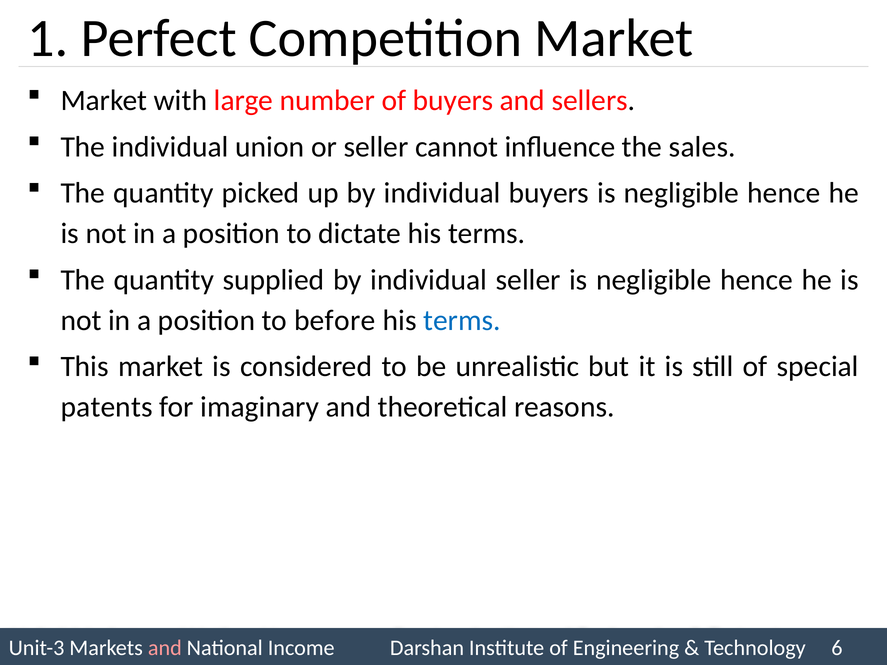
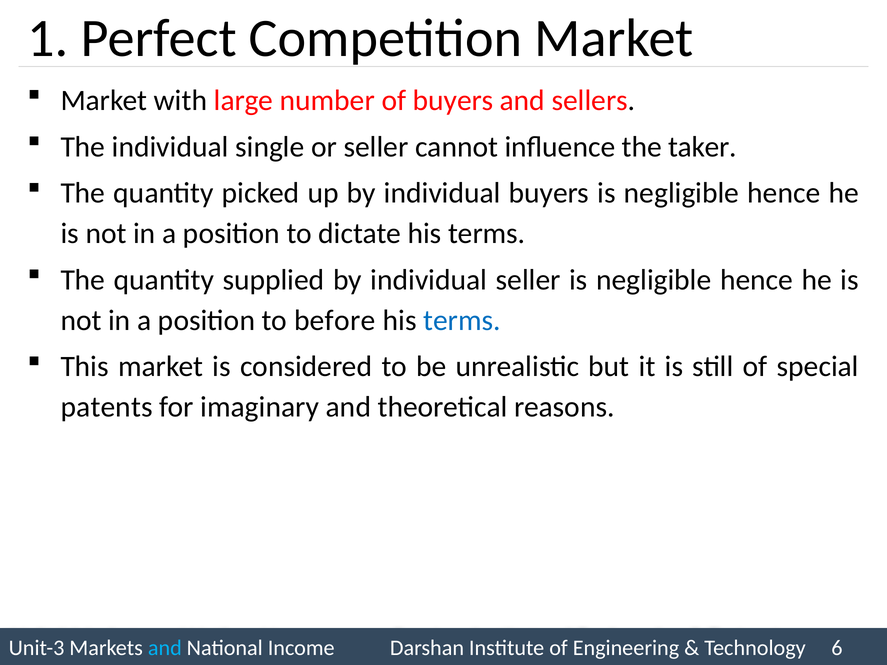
union: union -> single
sales: sales -> taker
and at (165, 648) colour: pink -> light blue
